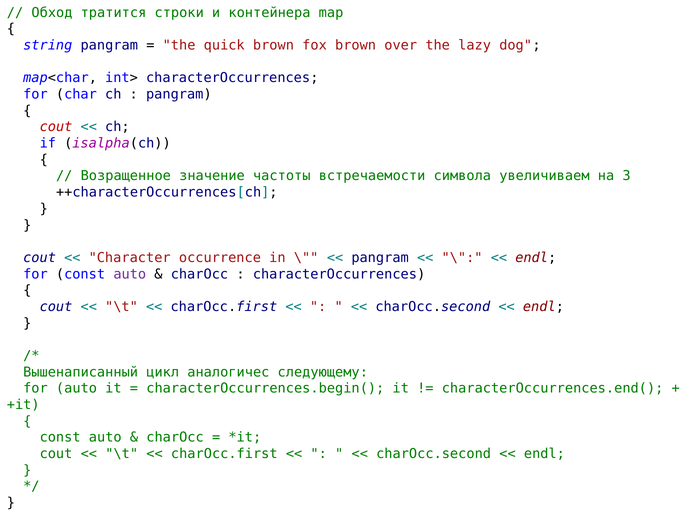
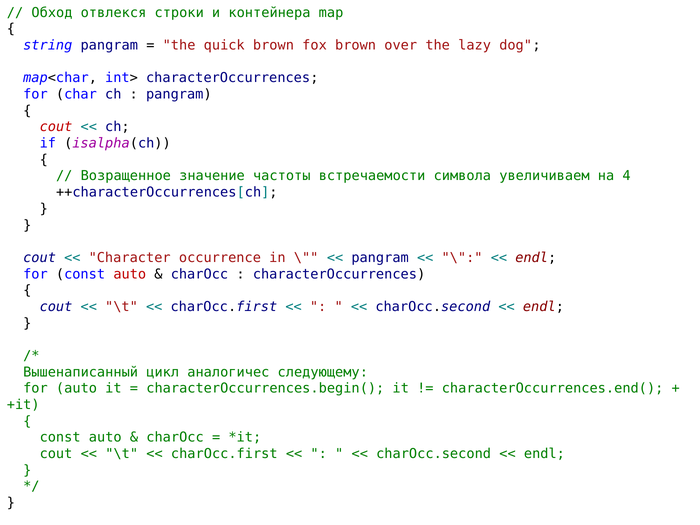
тратится: тратится -> отвлекся
3: 3 -> 4
auto at (130, 274) colour: purple -> red
